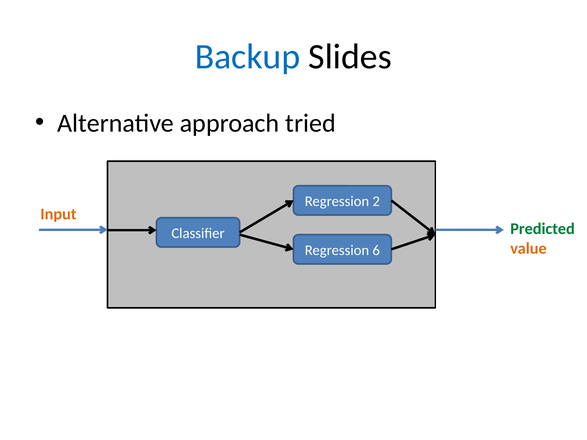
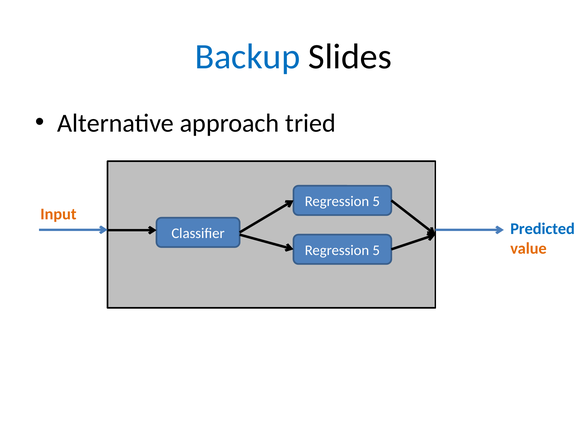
2 at (376, 202): 2 -> 5
Predicted colour: green -> blue
6 at (376, 250): 6 -> 5
